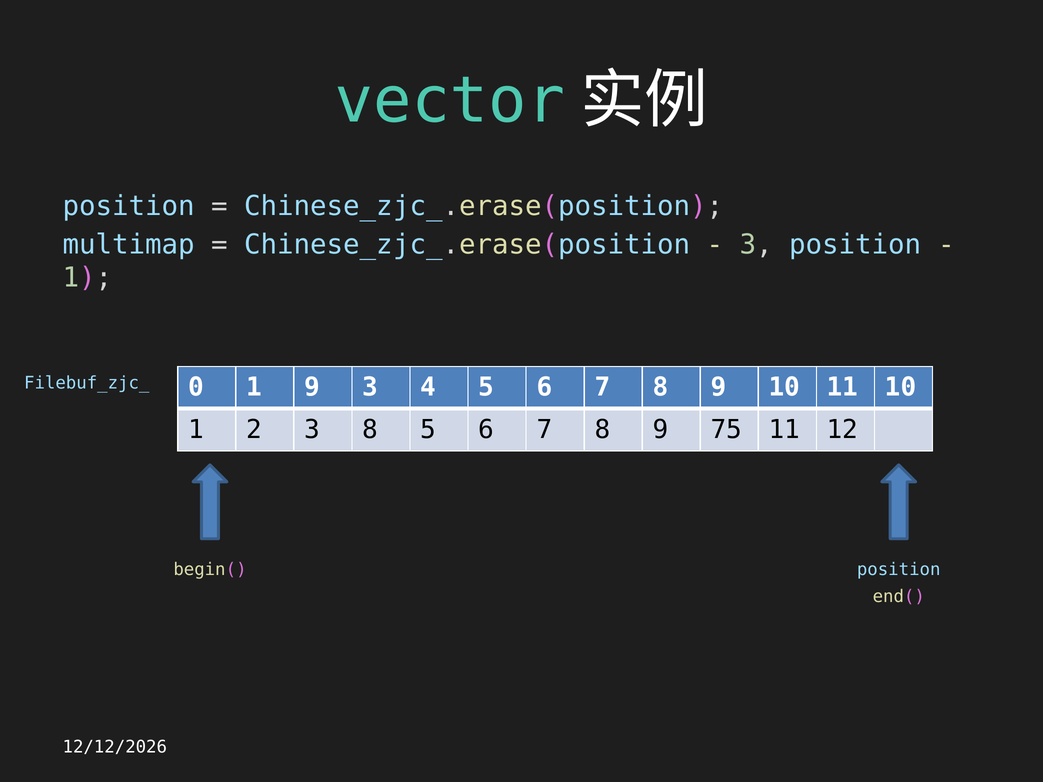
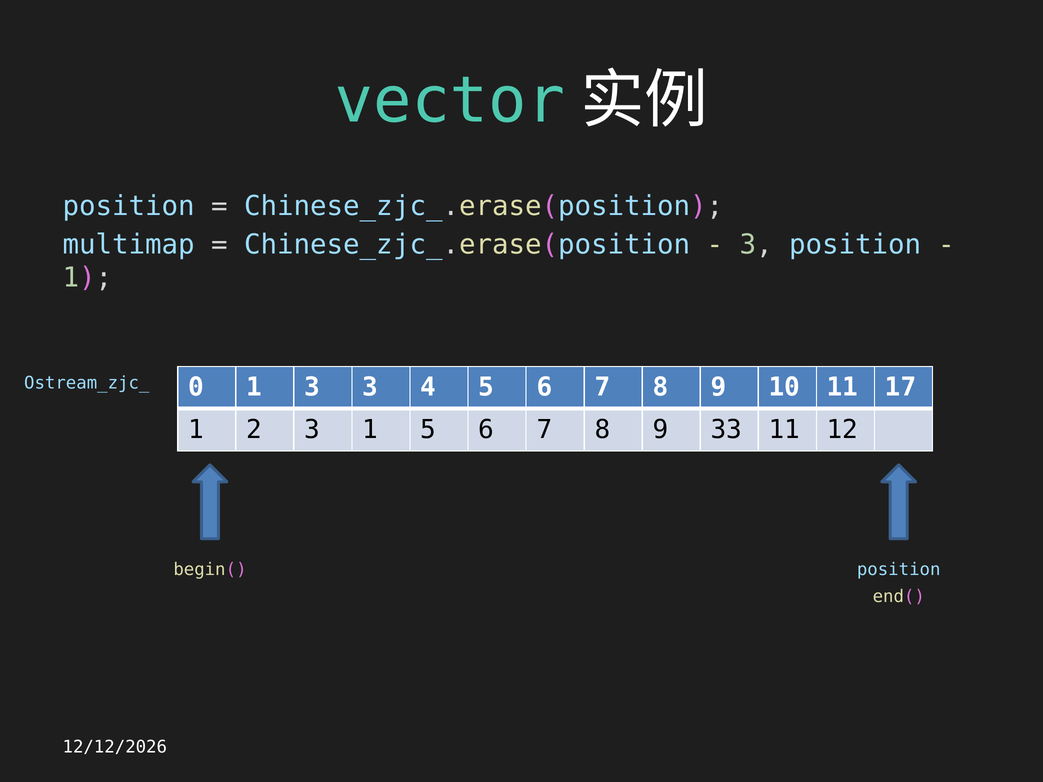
Filebuf_zjc_: Filebuf_zjc_ -> Ostream_zjc_
1 9: 9 -> 3
11 10: 10 -> 17
3 8: 8 -> 1
75: 75 -> 33
